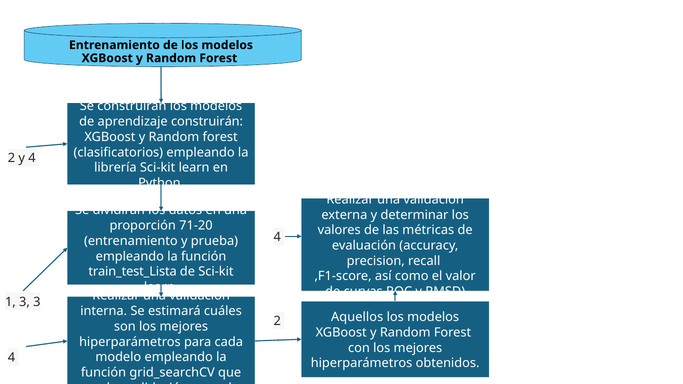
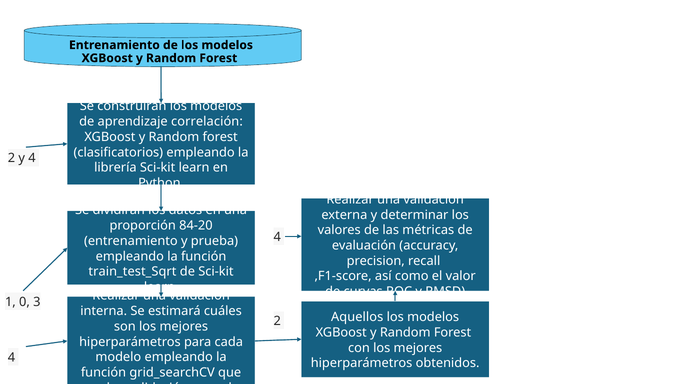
aprendizaje construirán: construirán -> correlación
71-20: 71-20 -> 84-20
train_test_Lista: train_test_Lista -> train_test_Sqrt
1 3: 3 -> 0
